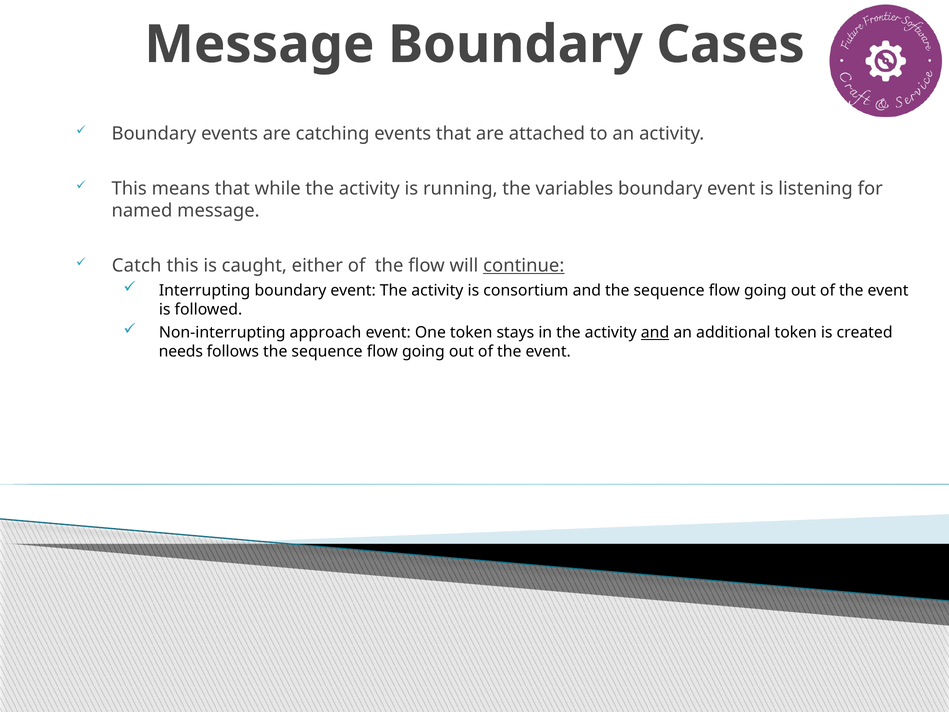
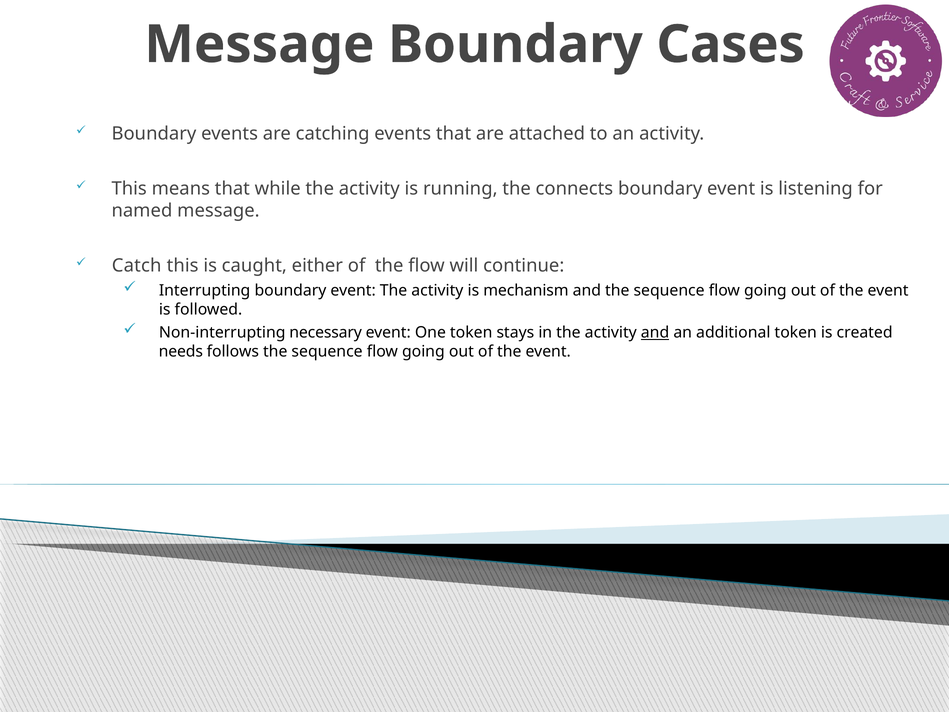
variables: variables -> connects
continue underline: present -> none
consortium: consortium -> mechanism
approach: approach -> necessary
